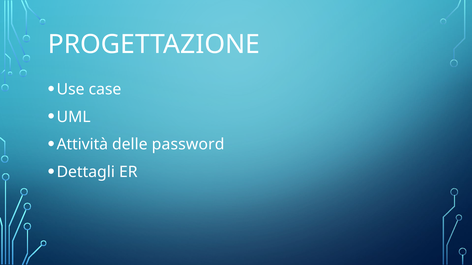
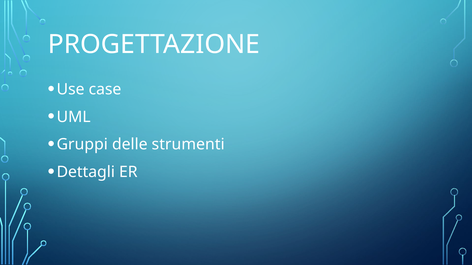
Attività: Attività -> Gruppi
password: password -> strumenti
